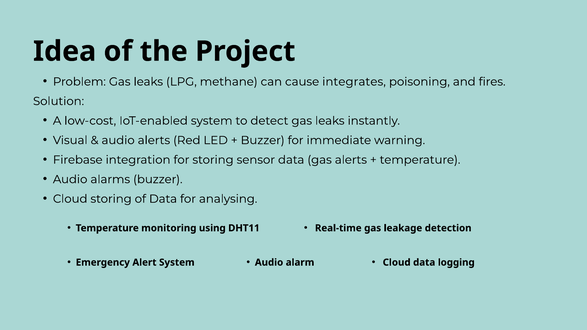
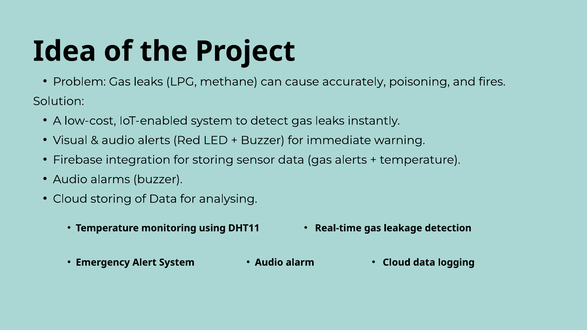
integrates: integrates -> accurately
